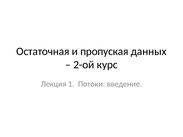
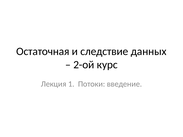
пропуская: пропуская -> следствие
